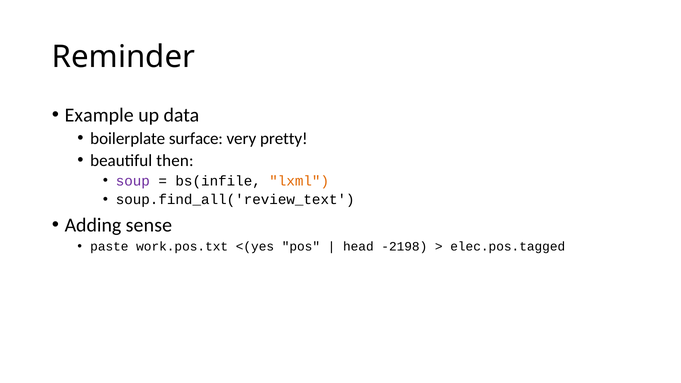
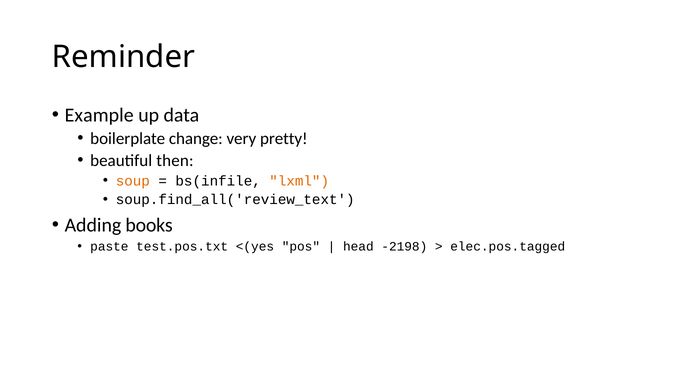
surface: surface -> change
soup colour: purple -> orange
sense: sense -> books
work.pos.txt: work.pos.txt -> test.pos.txt
